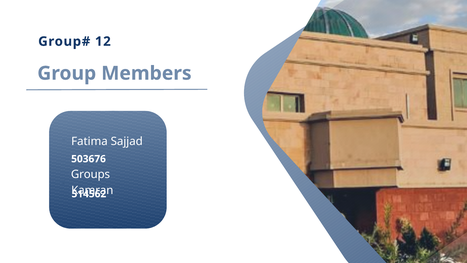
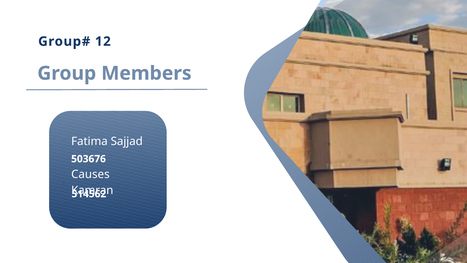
Groups: Groups -> Causes
